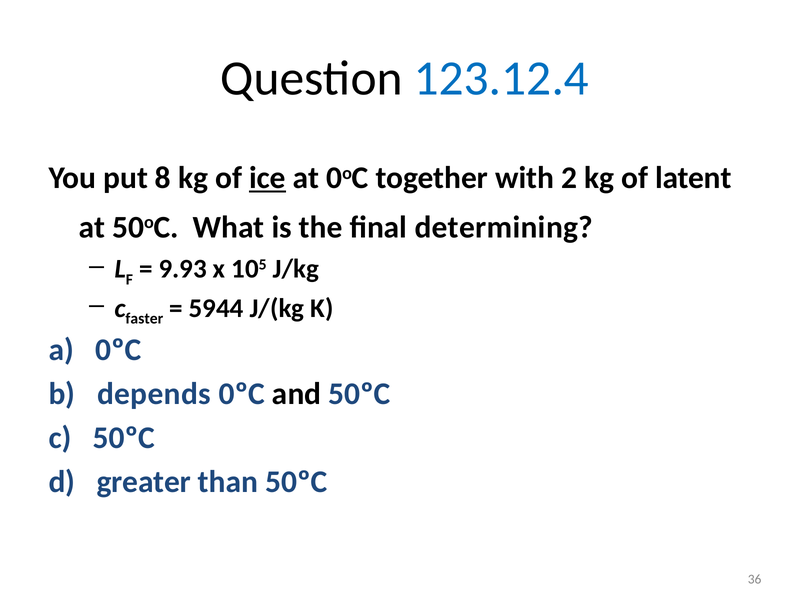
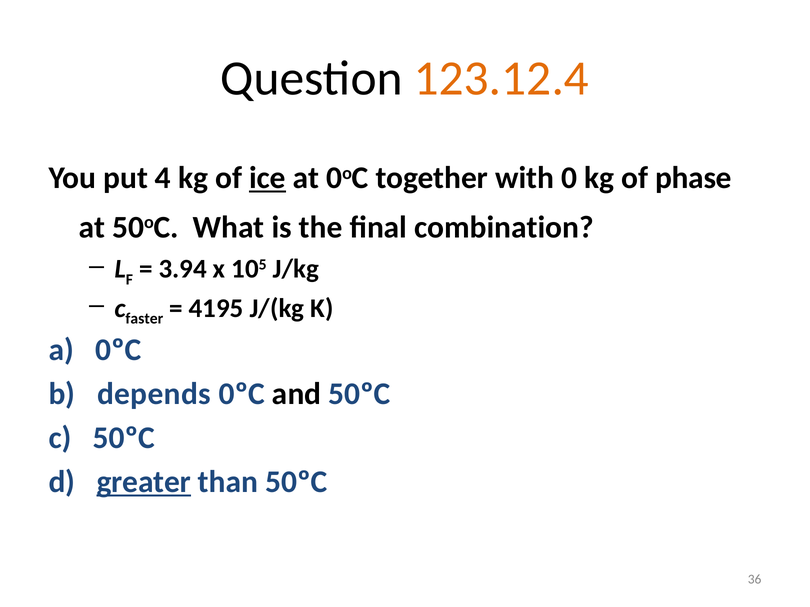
123.12.4 colour: blue -> orange
8: 8 -> 4
2: 2 -> 0
latent: latent -> phase
determining: determining -> combination
9.93: 9.93 -> 3.94
5944: 5944 -> 4195
greater underline: none -> present
